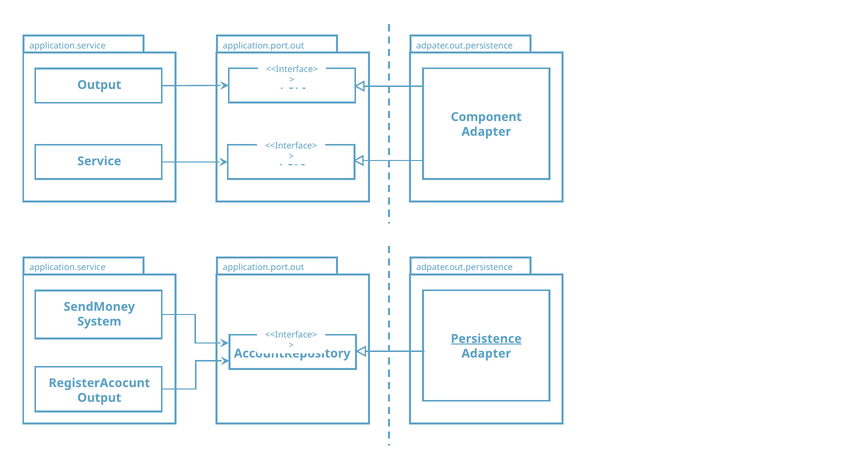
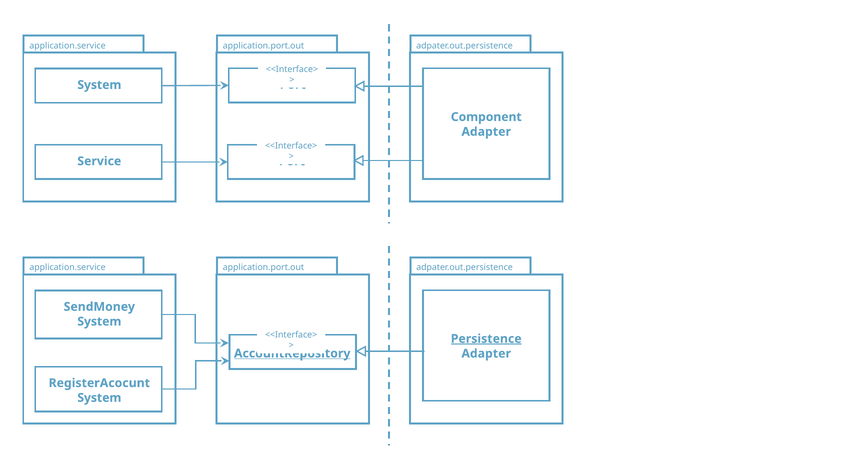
Output at (99, 85): Output -> System
AccountRepository underline: none -> present
Output at (99, 397): Output -> System
